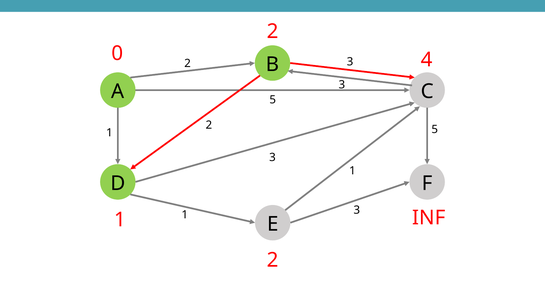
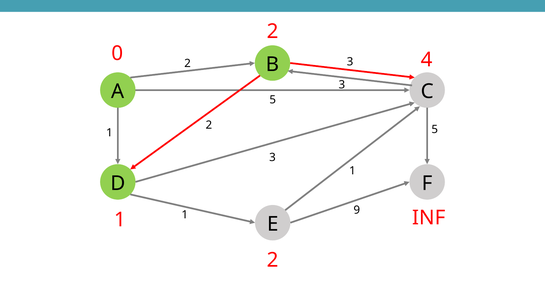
3 at (357, 210): 3 -> 9
